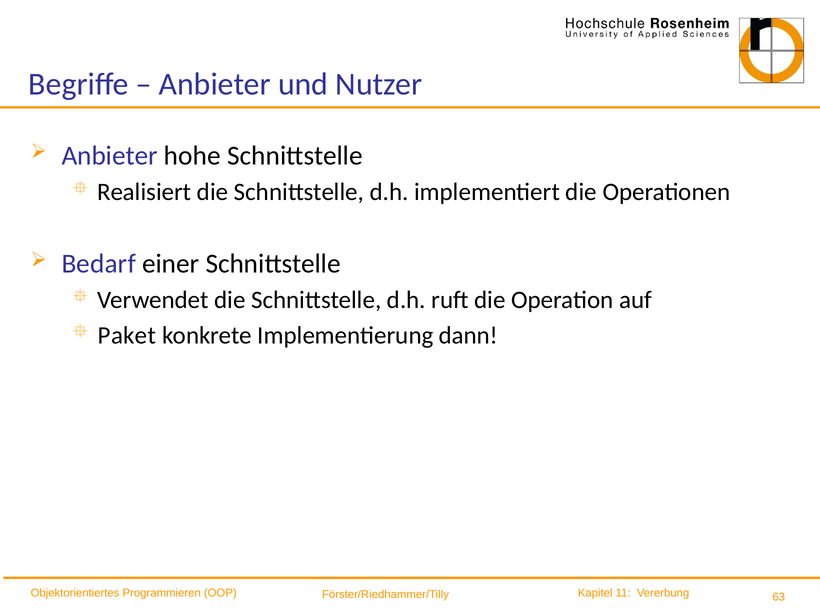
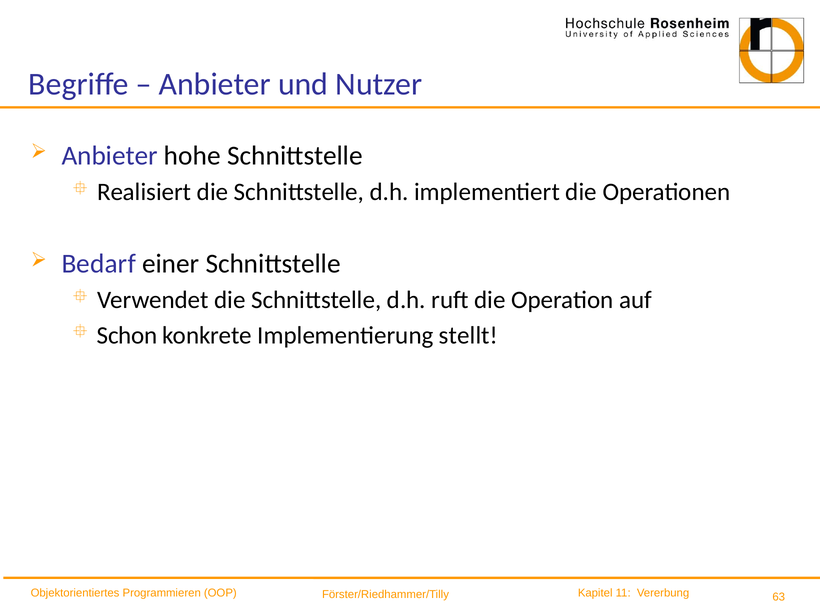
Paket: Paket -> Schon
dann: dann -> stellt
